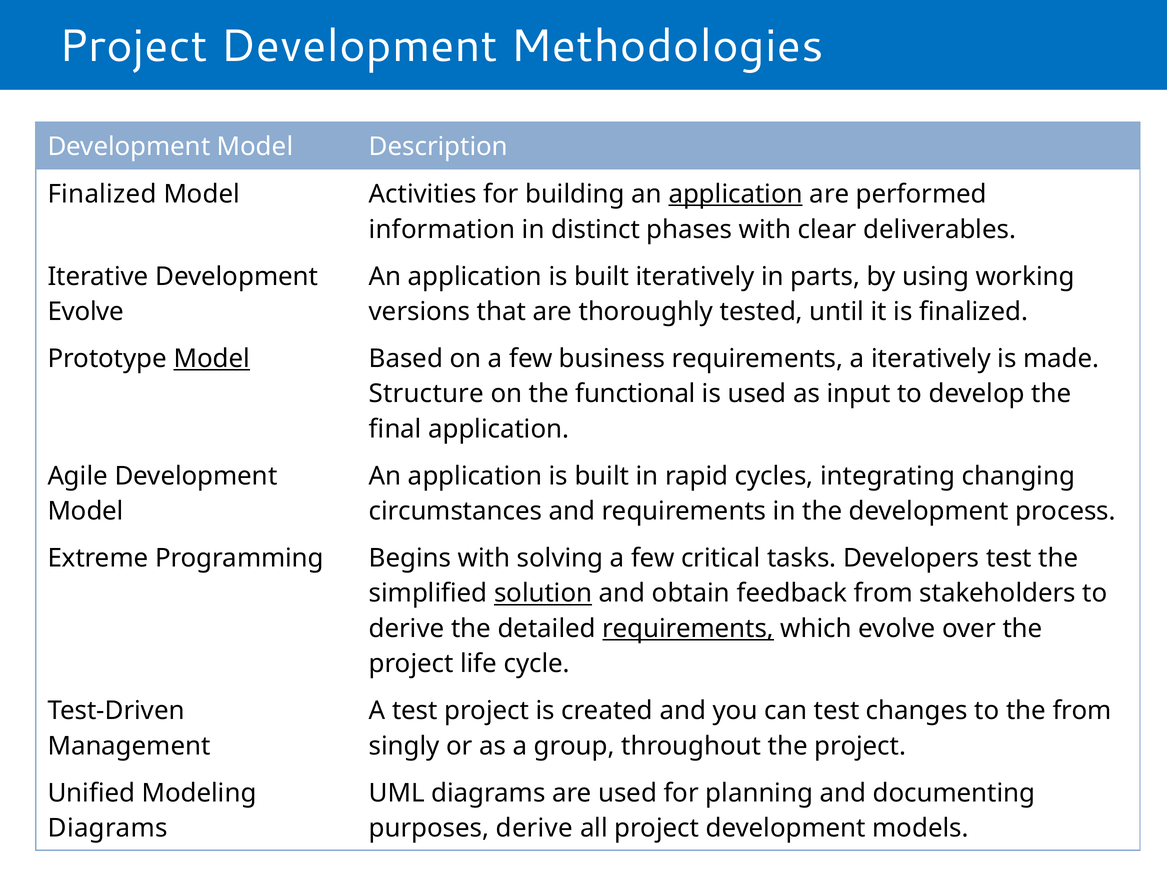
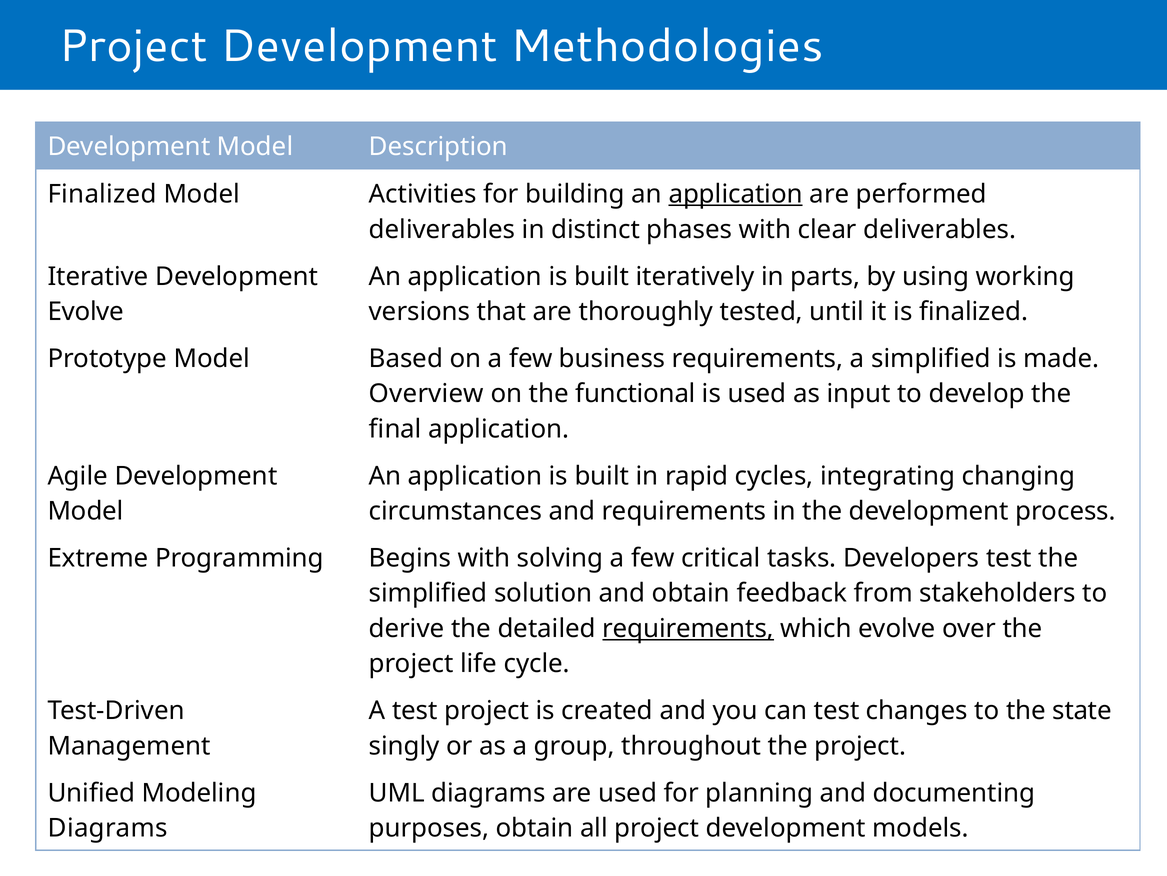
information at (442, 229): information -> deliverables
Model at (212, 358) underline: present -> none
a iteratively: iteratively -> simplified
Structure: Structure -> Overview
solution underline: present -> none
the from: from -> state
purposes derive: derive -> obtain
